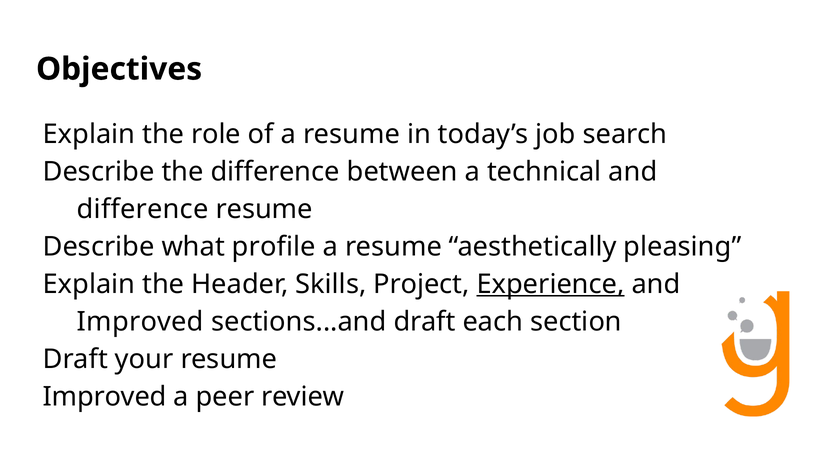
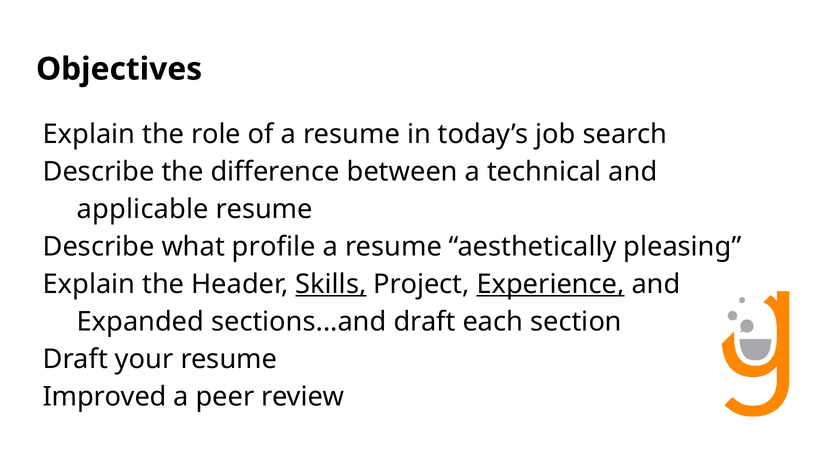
difference at (143, 209): difference -> applicable
Skills underline: none -> present
Improved at (140, 322): Improved -> Expanded
